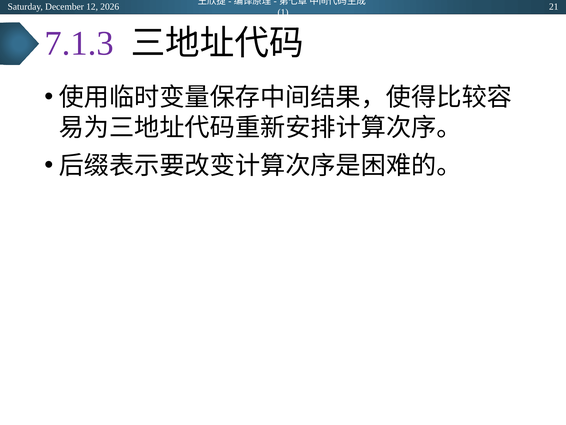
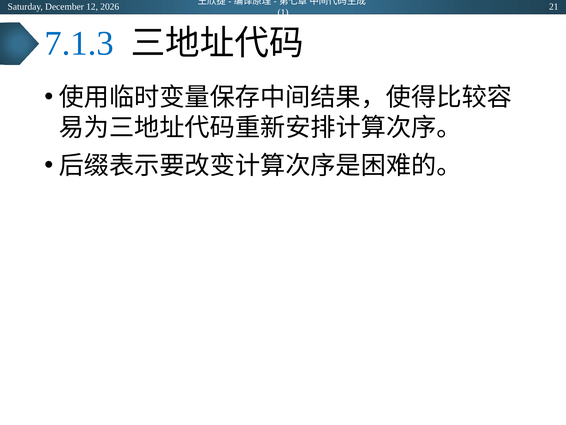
7.1.3 colour: purple -> blue
